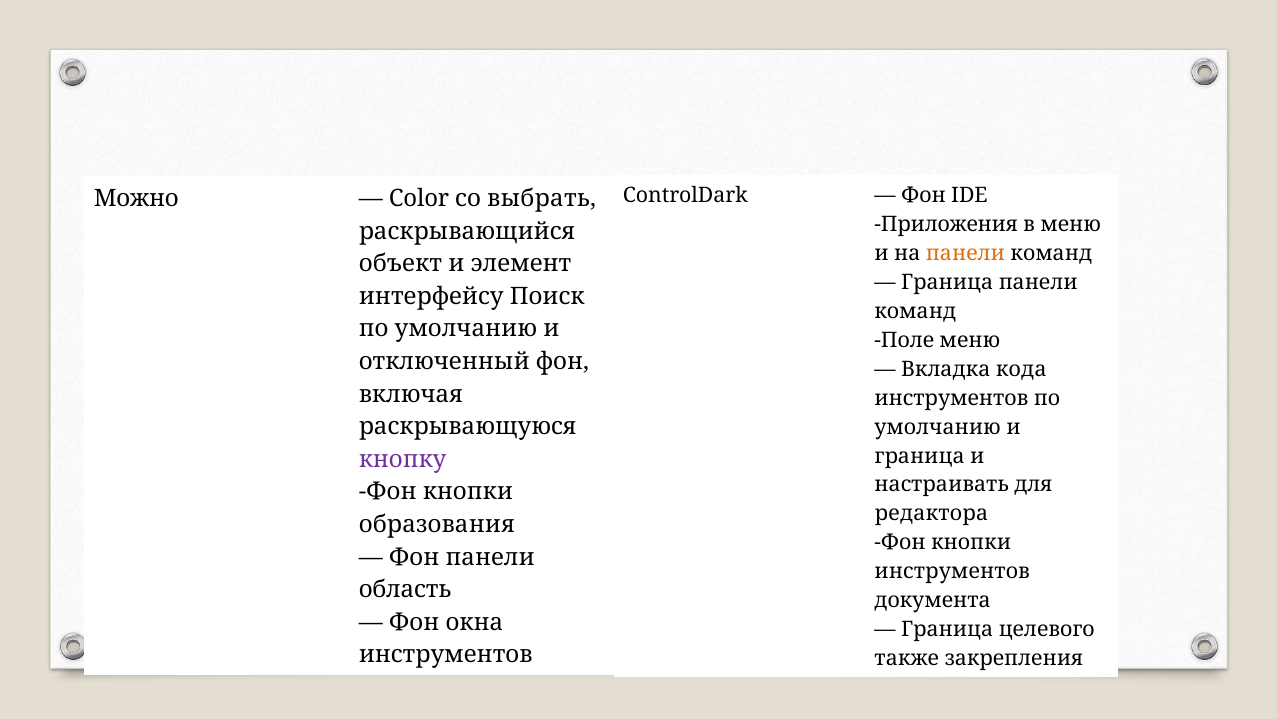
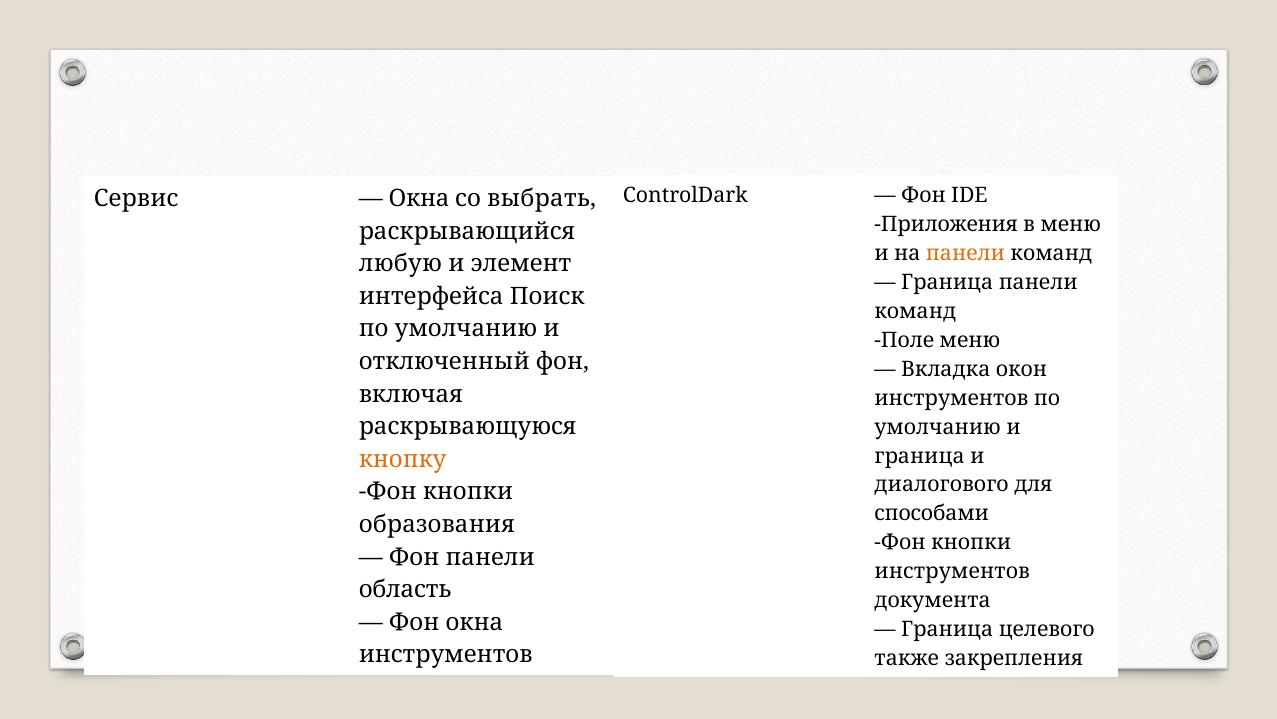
Можно: Можно -> Сервис
Color at (419, 198): Color -> Окна
объект: объект -> любую
интерфейсу: интерфейсу -> интерфейса
кода: кода -> окон
кнопку colour: purple -> orange
настраивать: настраивать -> диалогового
редактора: редактора -> способами
